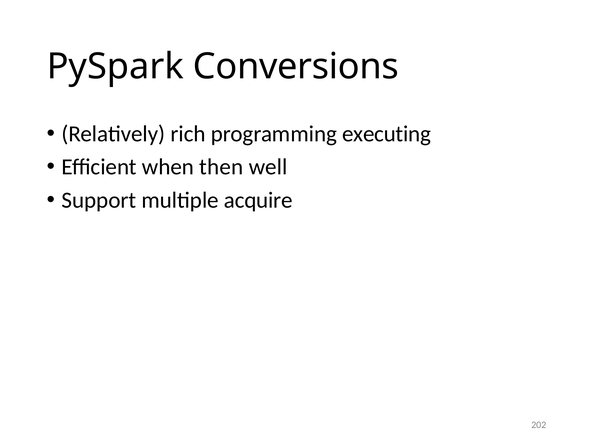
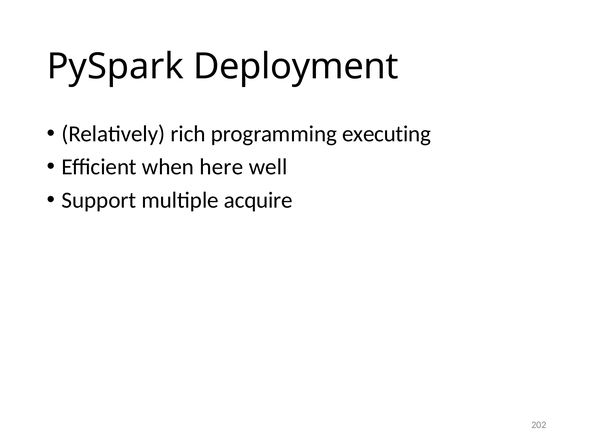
Conversions: Conversions -> Deployment
then: then -> here
